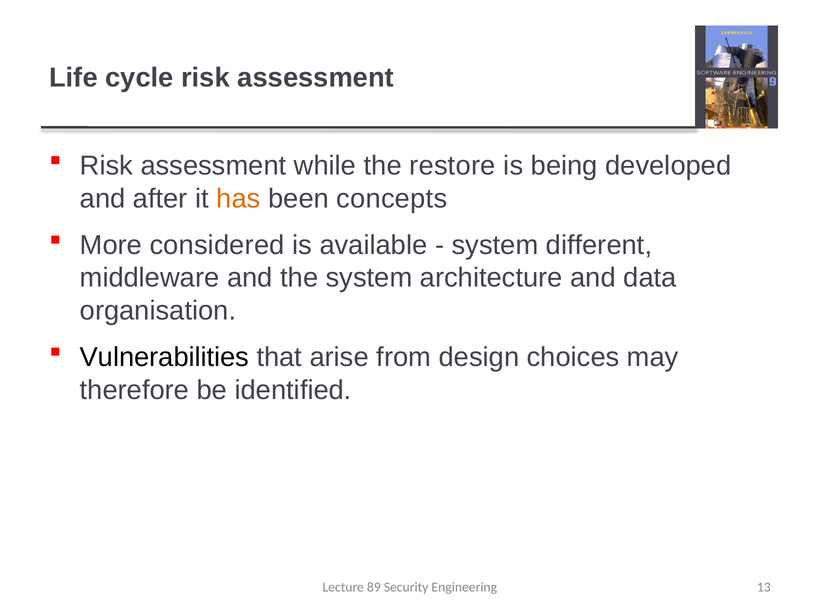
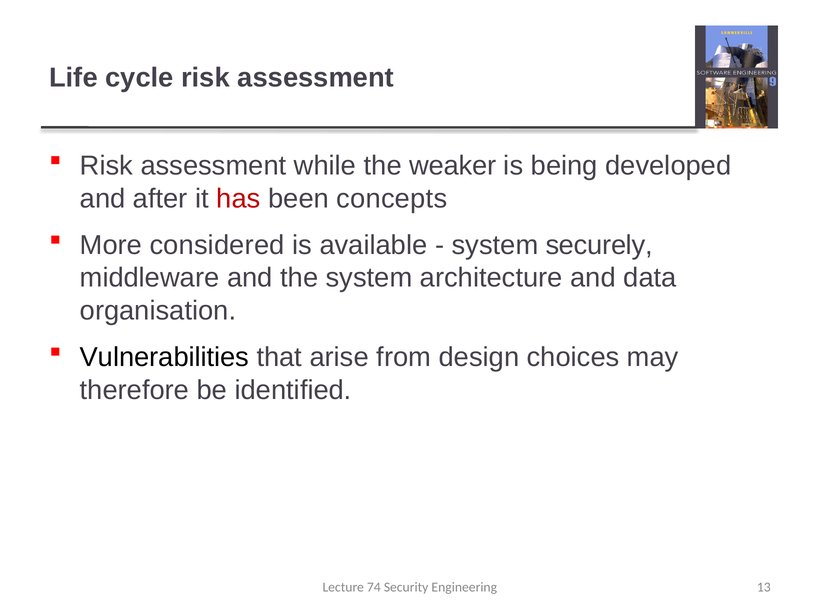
restore: restore -> weaker
has colour: orange -> red
different: different -> securely
89: 89 -> 74
